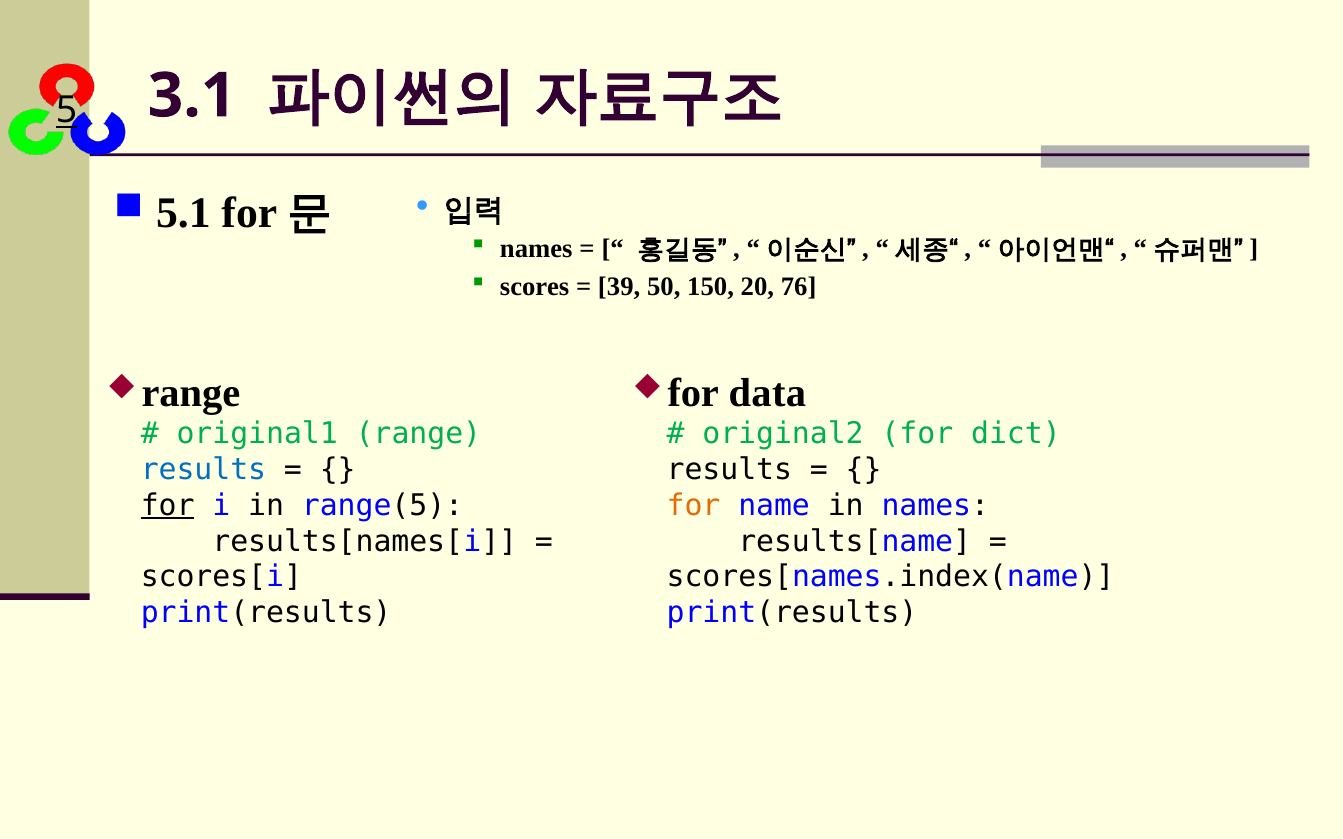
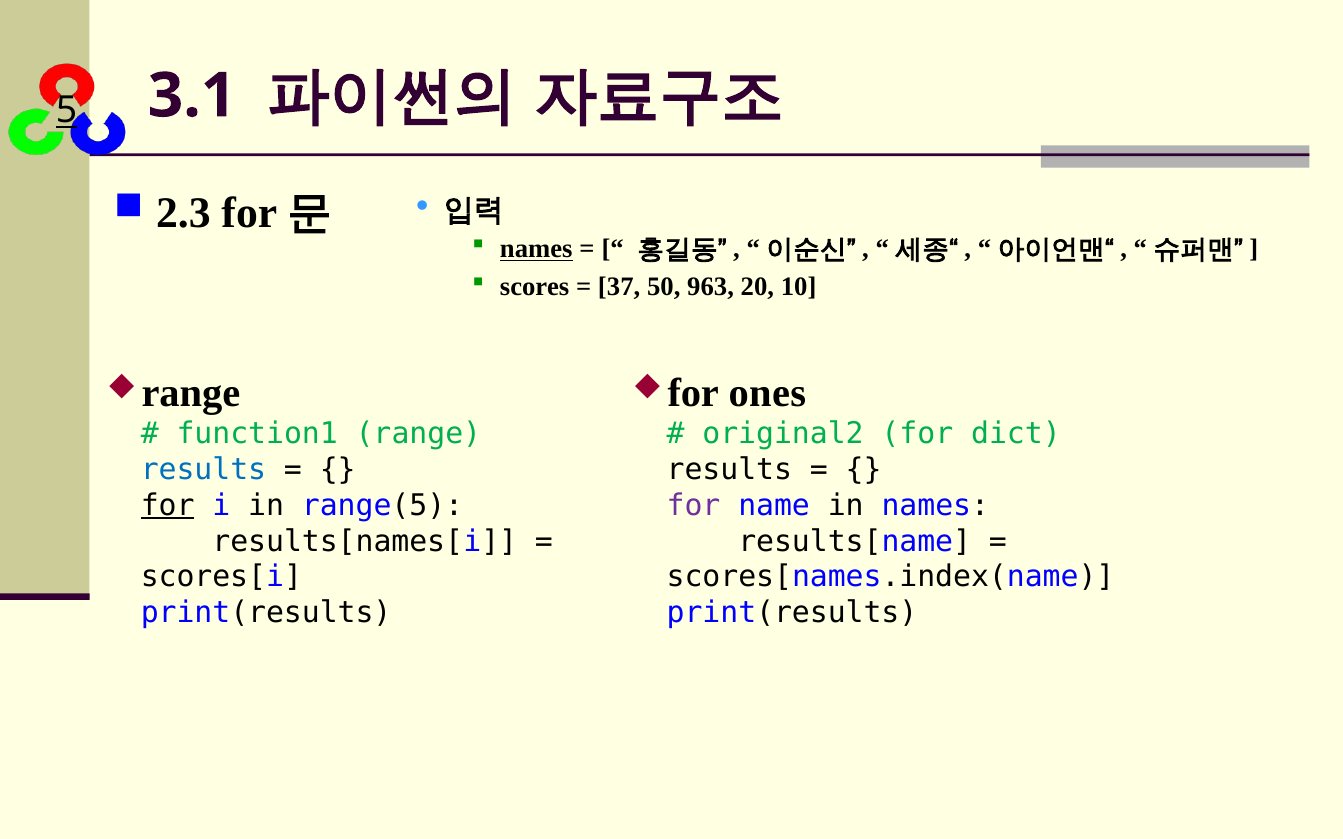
5.1: 5.1 -> 2.3
names at (536, 249) underline: none -> present
39: 39 -> 37
150: 150 -> 963
76: 76 -> 10
data: data -> ones
original1: original1 -> function1
for at (694, 506) colour: orange -> purple
